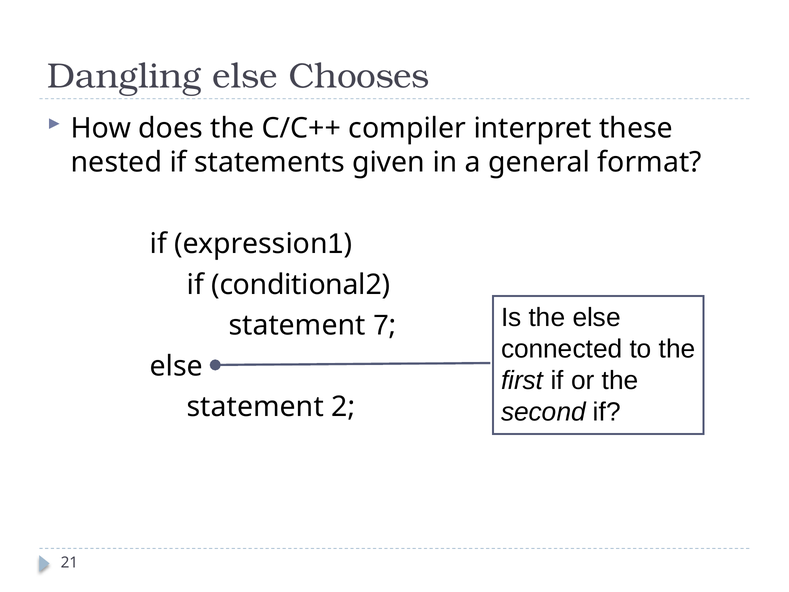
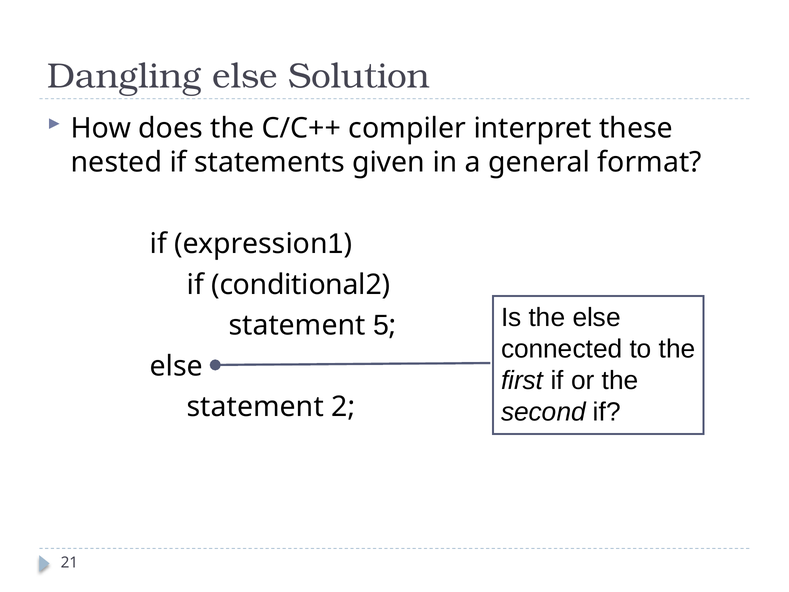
Chooses: Chooses -> Solution
7: 7 -> 5
